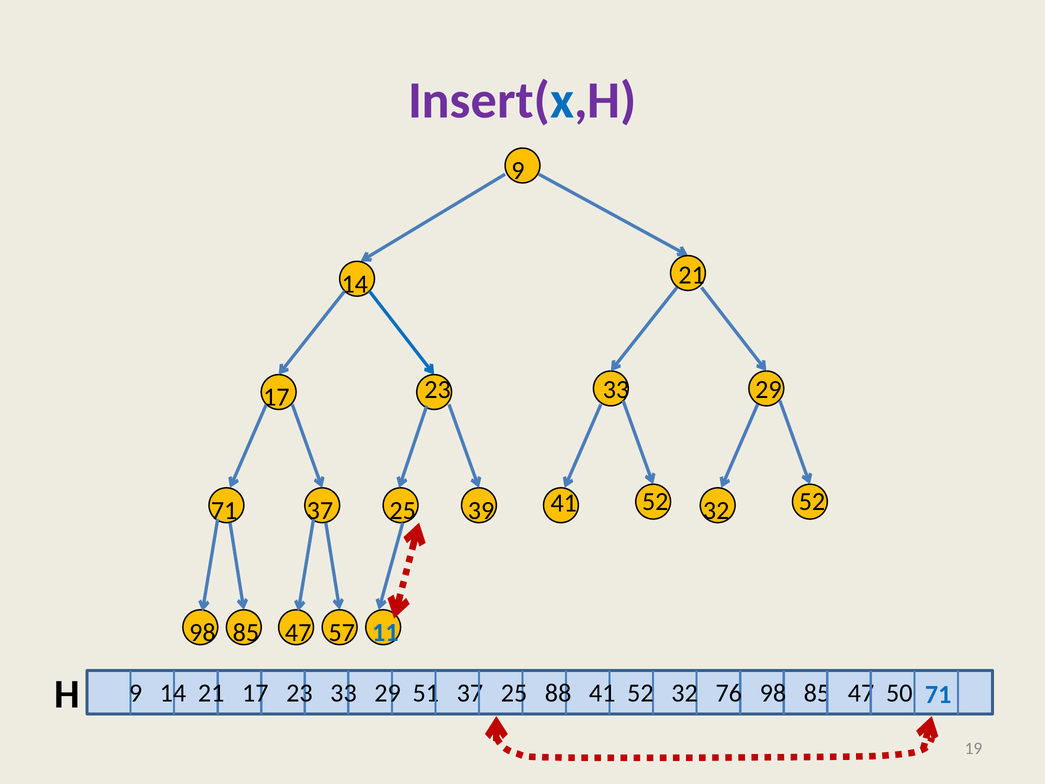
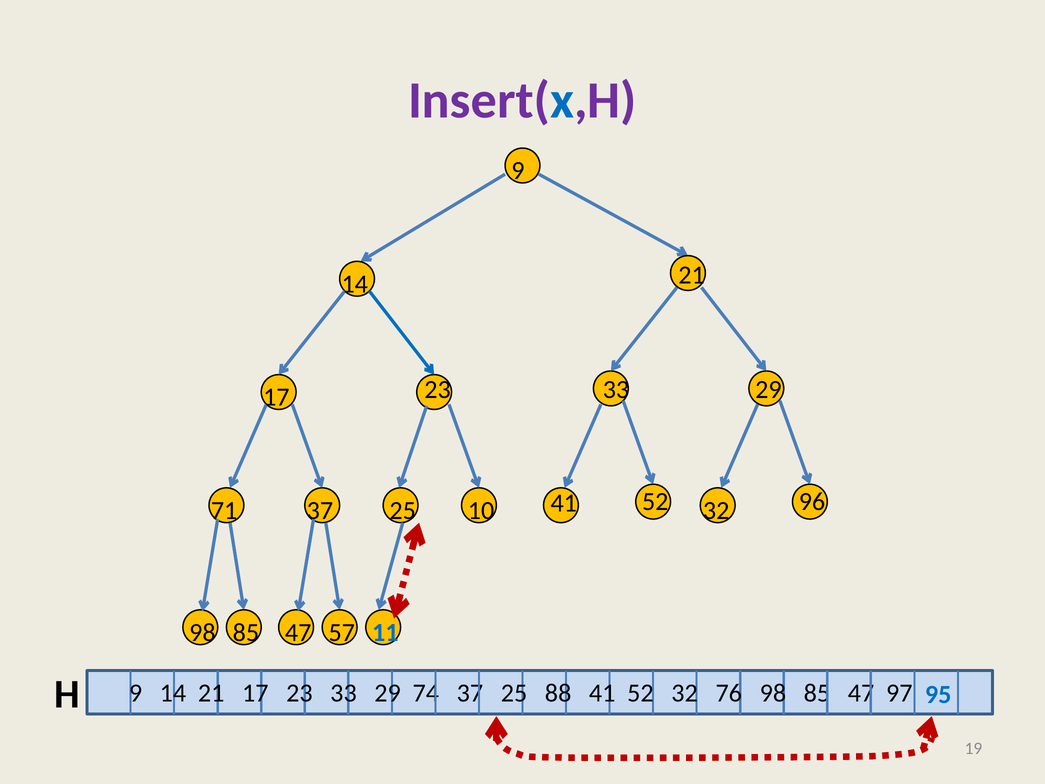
39: 39 -> 10
32 52: 52 -> 96
H 71: 71 -> 95
51: 51 -> 74
50: 50 -> 97
